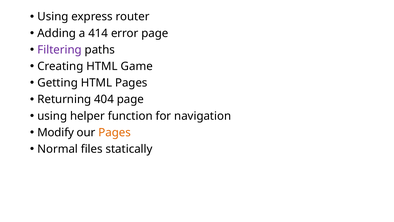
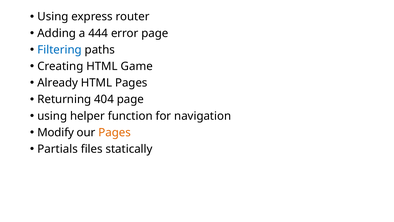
414: 414 -> 444
Filtering colour: purple -> blue
Getting: Getting -> Already
Normal: Normal -> Partials
